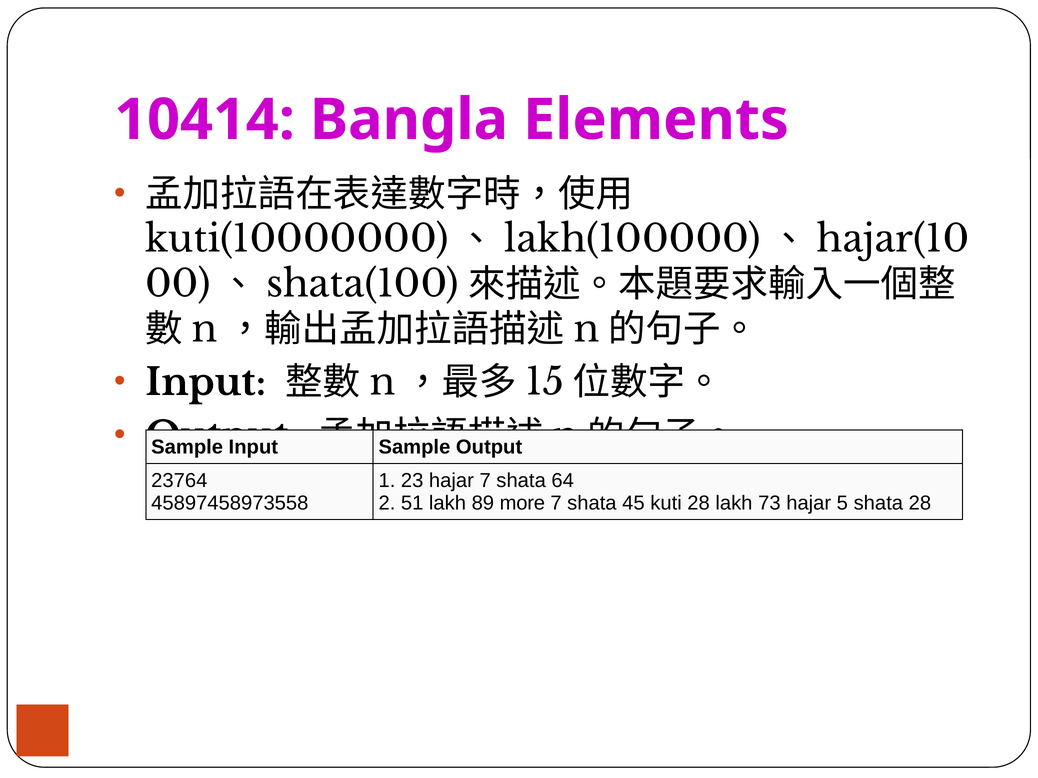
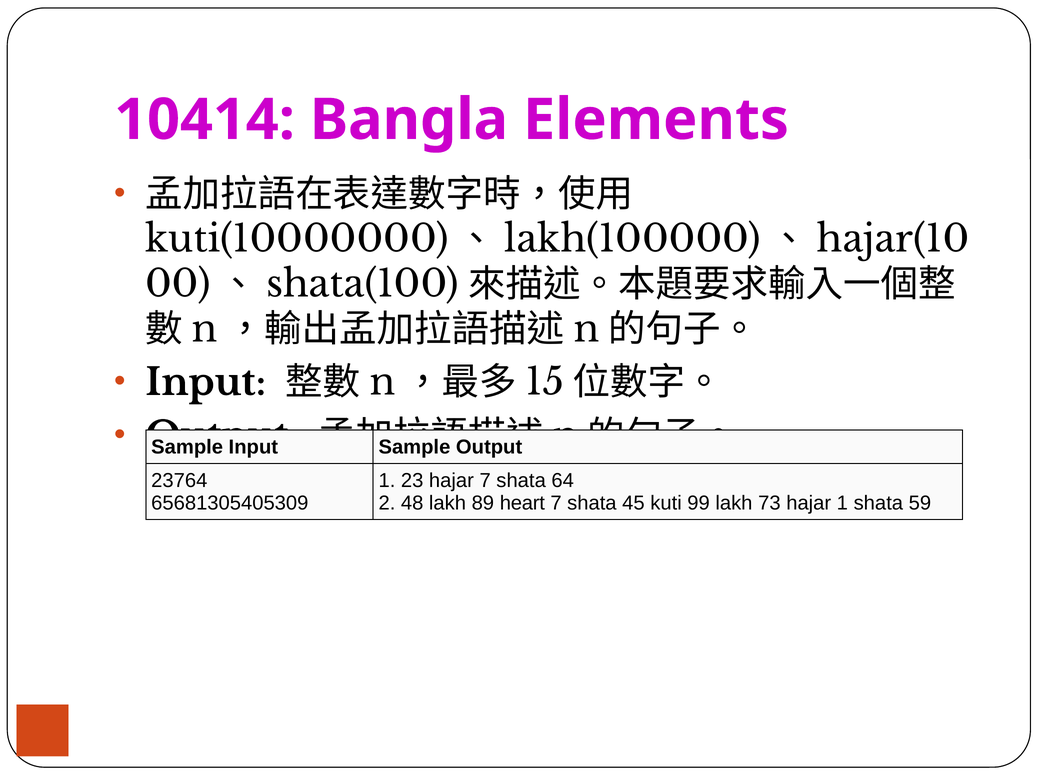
45897458973558: 45897458973558 -> 65681305405309
51: 51 -> 48
more: more -> heart
kuti 28: 28 -> 99
hajar 5: 5 -> 1
shata 28: 28 -> 59
